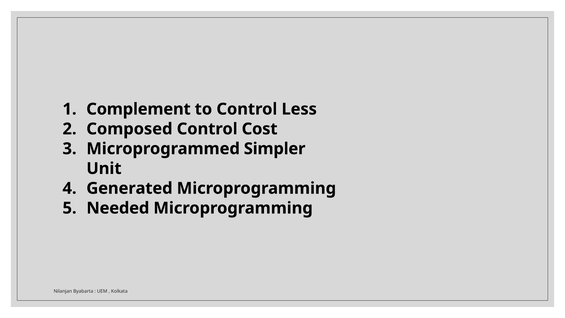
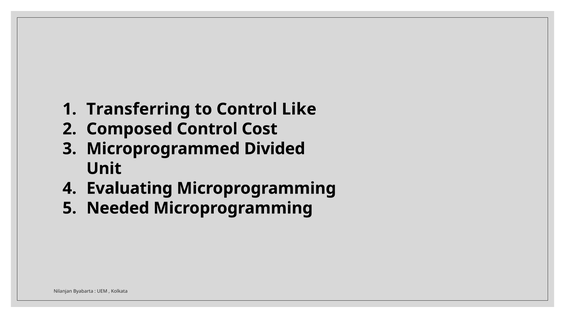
Complement: Complement -> Transferring
Less: Less -> Like
Simpler: Simpler -> Divided
Generated: Generated -> Evaluating
